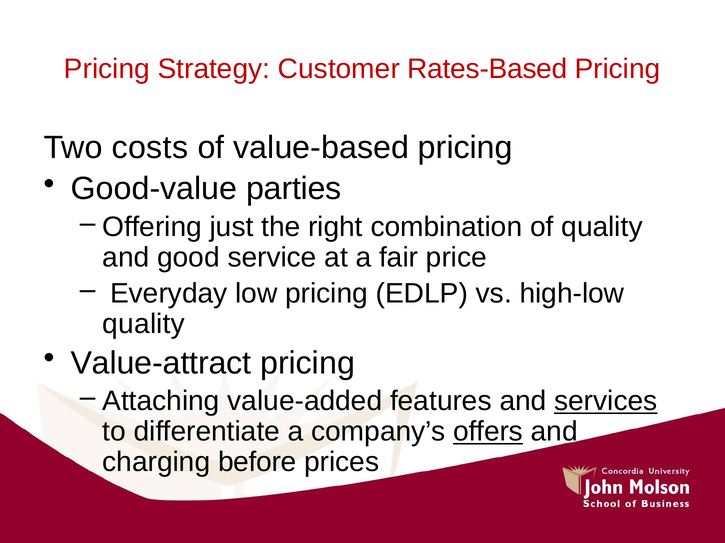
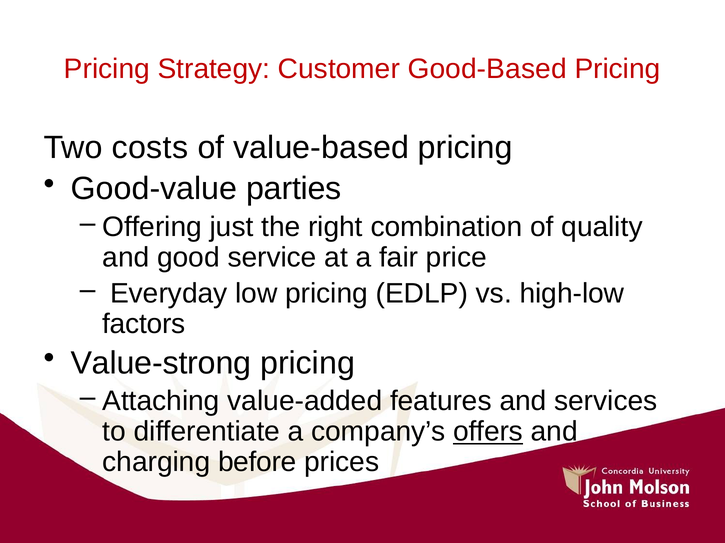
Rates-Based: Rates-Based -> Good-Based
quality at (144, 324): quality -> factors
Value-attract: Value-attract -> Value-strong
services underline: present -> none
